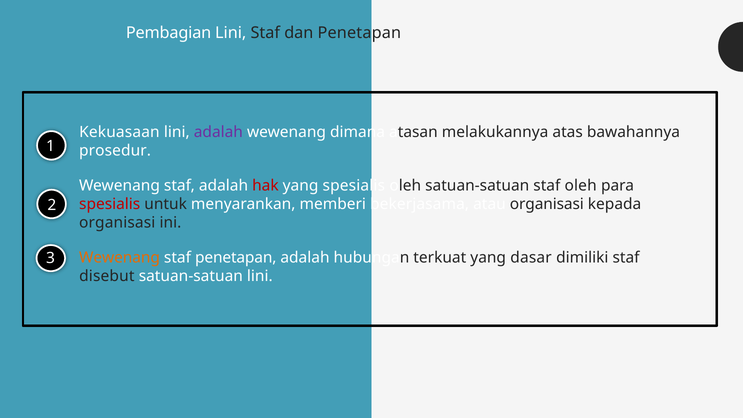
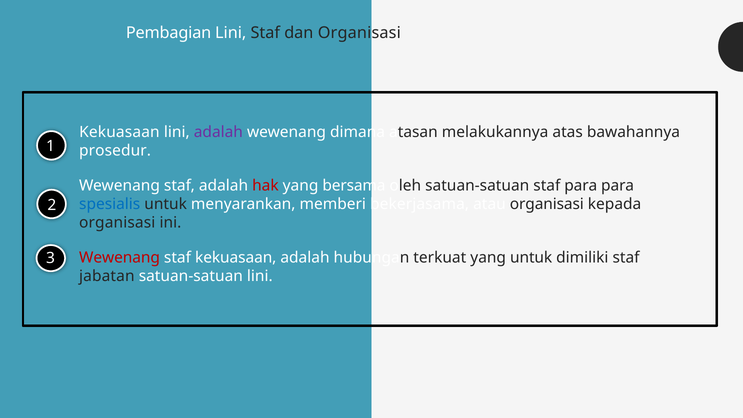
dan Penetapan: Penetapan -> Organisasi
yang spesialis: spesialis -> bersama
staf oleh: oleh -> para
spesialis at (110, 204) colour: red -> blue
Wewenang at (120, 257) colour: orange -> red
staf penetapan: penetapan -> kekuasaan
yang dasar: dasar -> untuk
disebut: disebut -> jabatan
